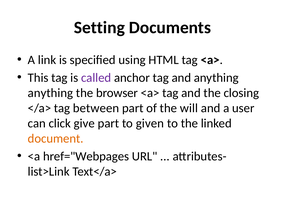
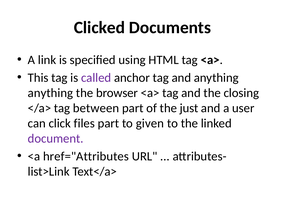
Setting: Setting -> Clicked
will: will -> just
give: give -> files
document colour: orange -> purple
href="Webpages: href="Webpages -> href="Attributes
